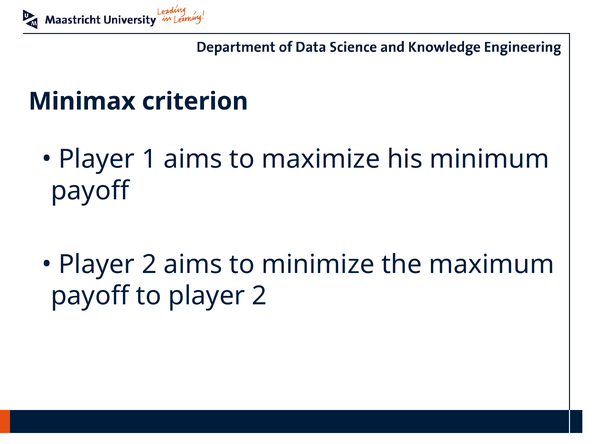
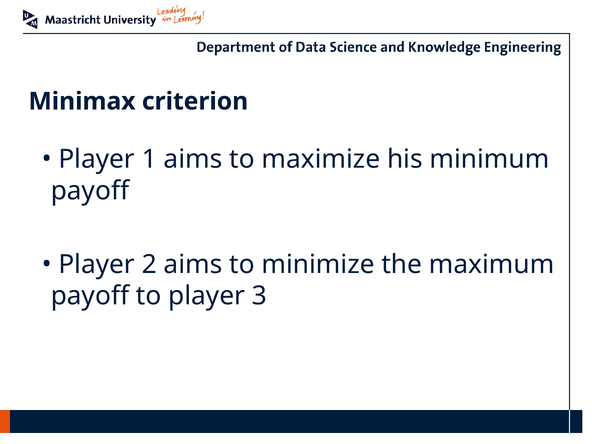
to player 2: 2 -> 3
